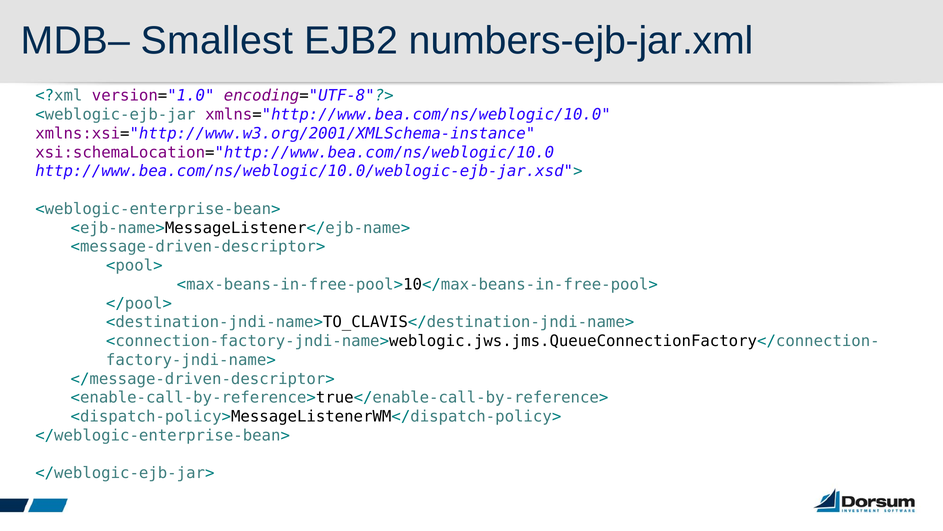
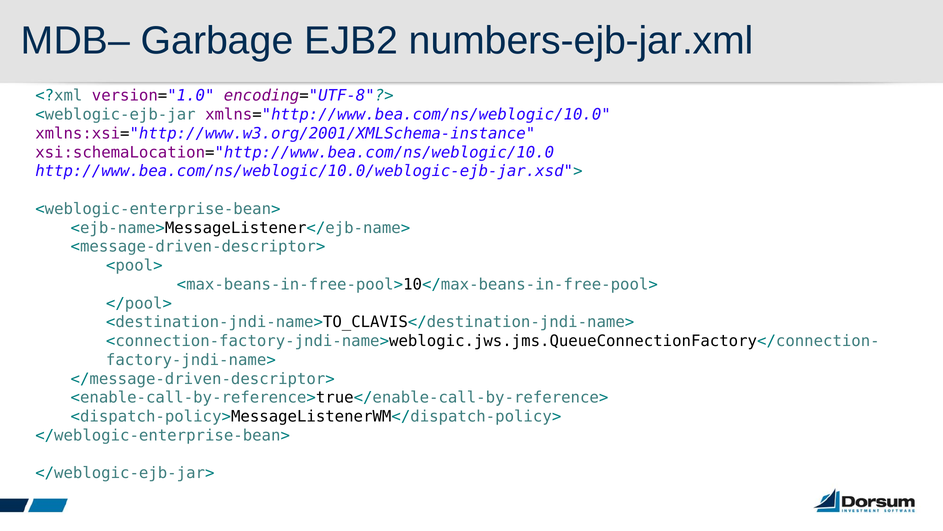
Smallest: Smallest -> Garbage
